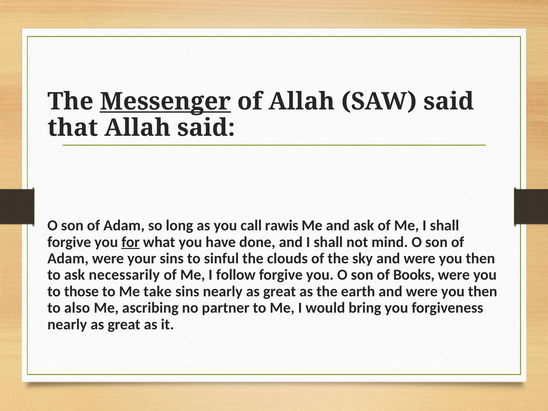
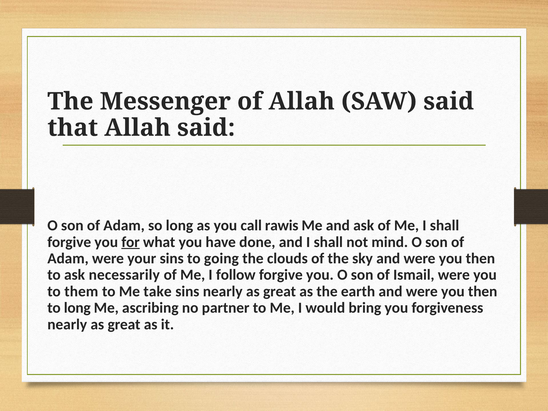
Messenger underline: present -> none
sinful: sinful -> going
Books: Books -> Ismail
those: those -> them
to also: also -> long
